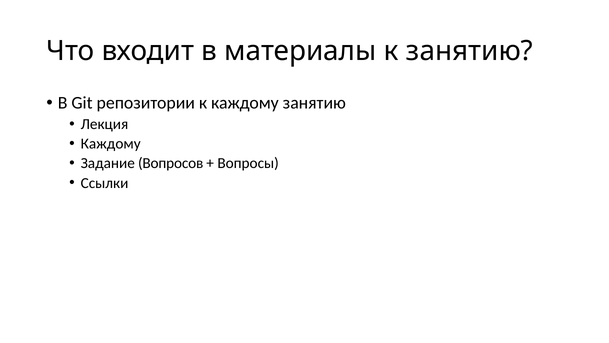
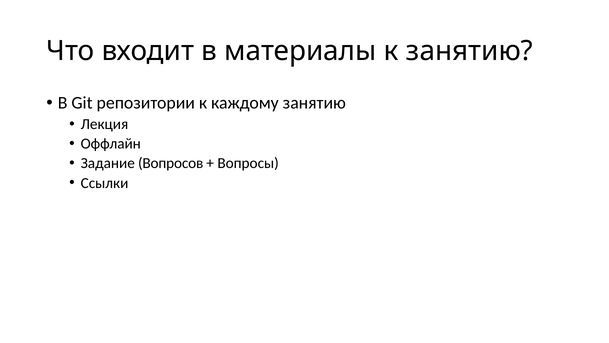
Каждому at (111, 144): Каждому -> Оффлайн
